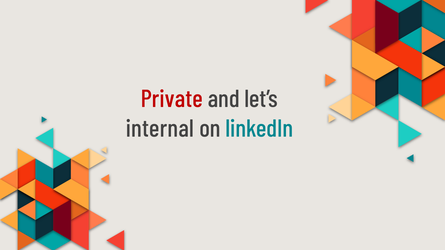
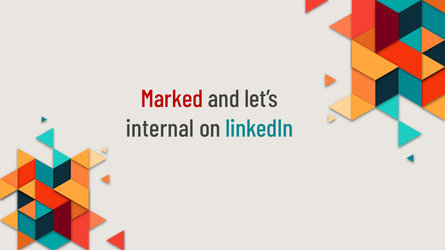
Private: Private -> Marked
